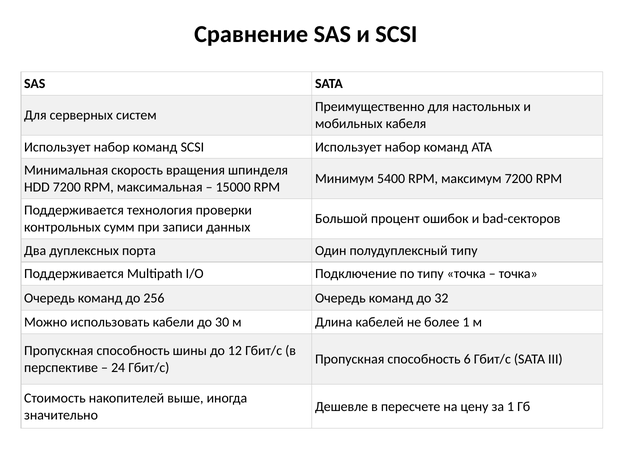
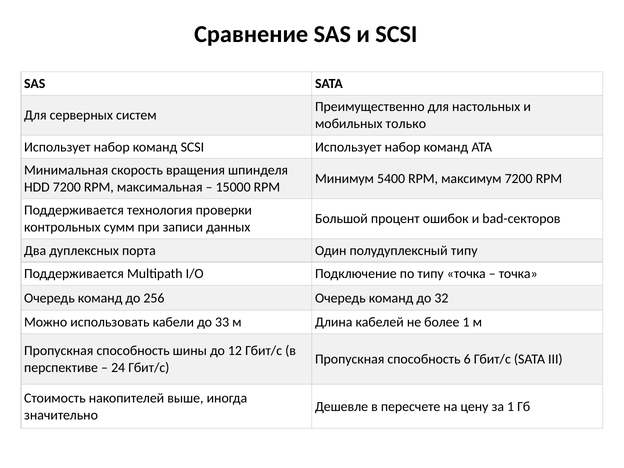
кабеля: кабеля -> только
30: 30 -> 33
